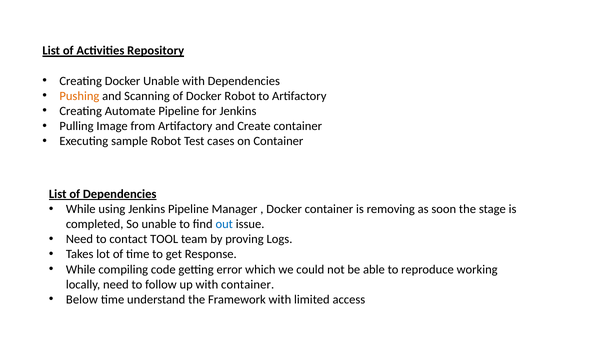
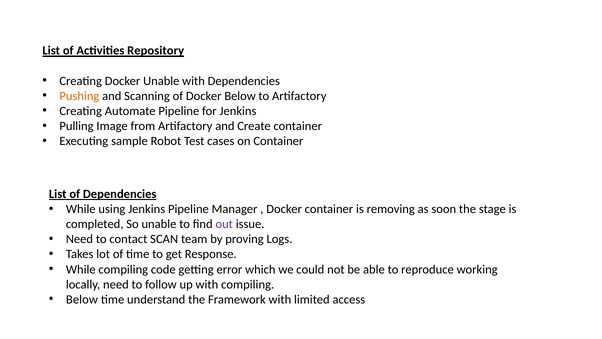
Docker Robot: Robot -> Below
out colour: blue -> purple
TOOL: TOOL -> SCAN
with container: container -> compiling
